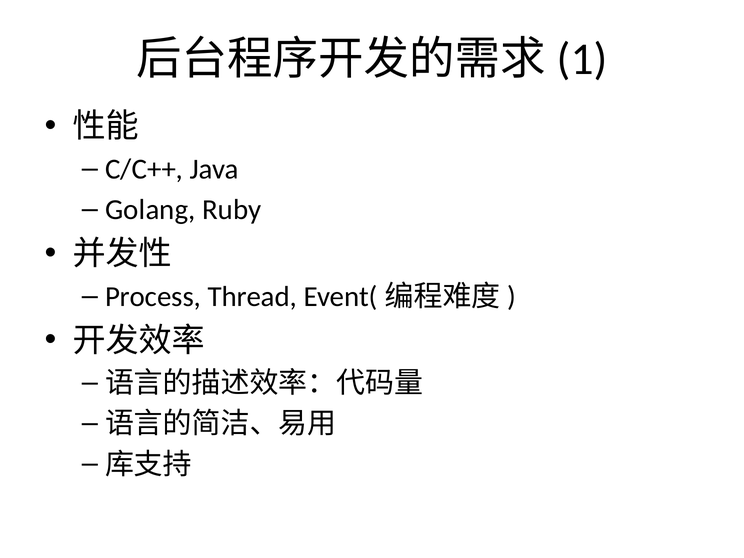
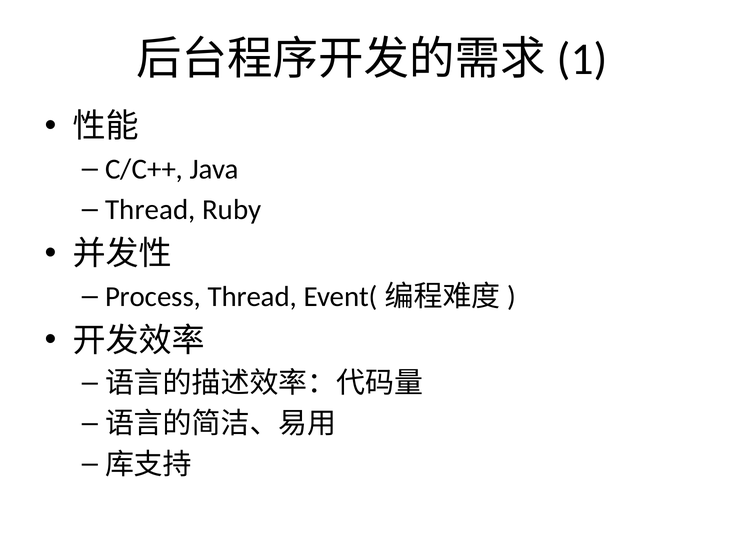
Golang at (150, 210): Golang -> Thread
